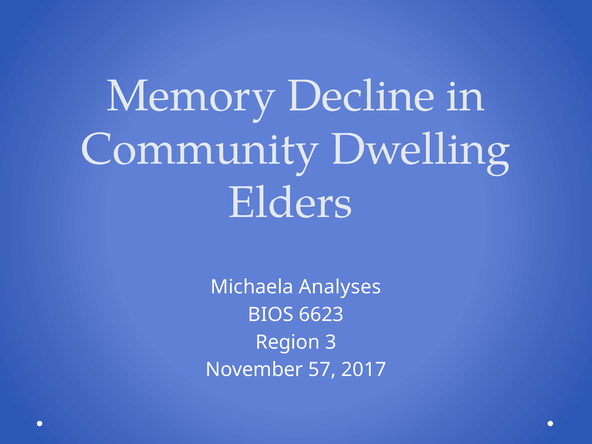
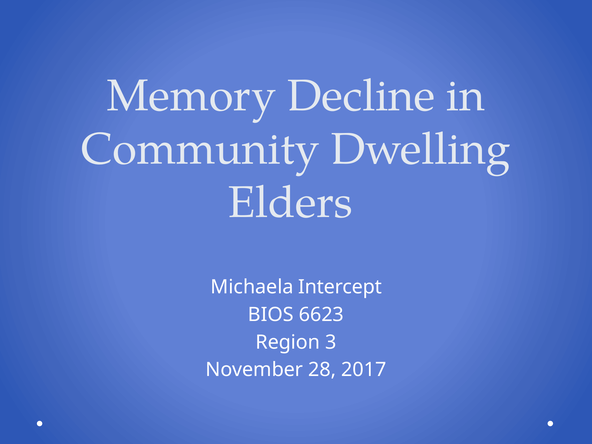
Analyses: Analyses -> Intercept
57: 57 -> 28
